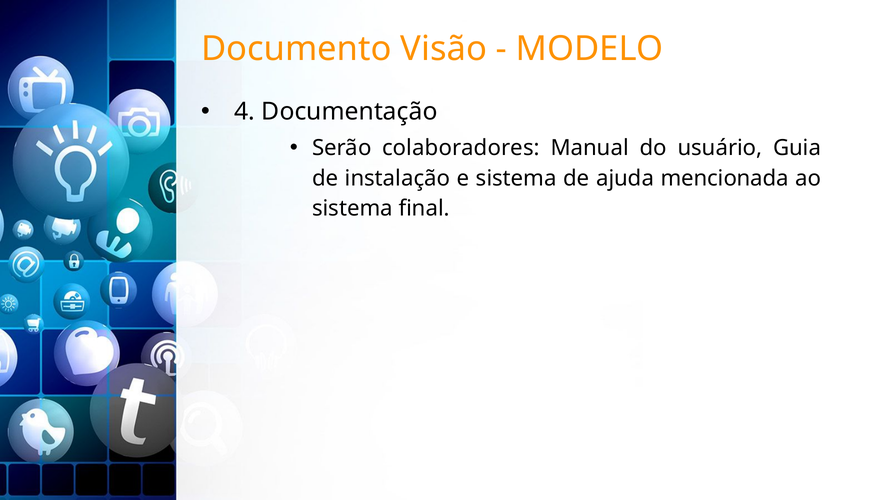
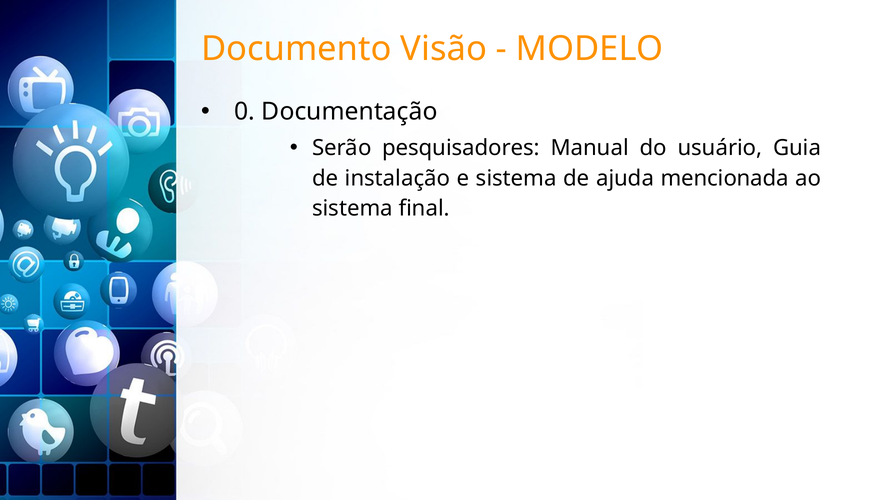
4: 4 -> 0
colaboradores: colaboradores -> pesquisadores
